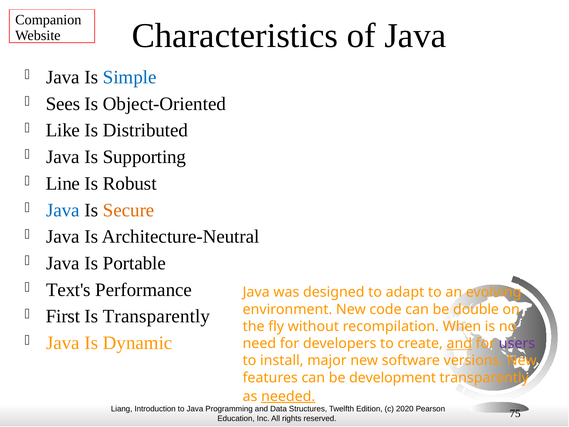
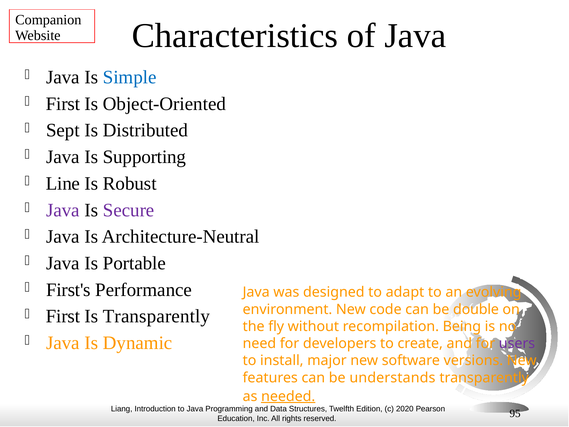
Sees at (63, 104): Sees -> First
Like: Like -> Sept
Java at (63, 210) colour: blue -> purple
Secure colour: orange -> purple
Text's: Text's -> First's
When: When -> Being
and at (459, 343) underline: present -> none
development: development -> understands
75: 75 -> 95
